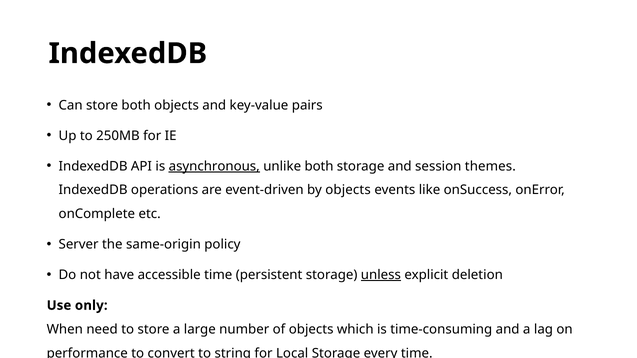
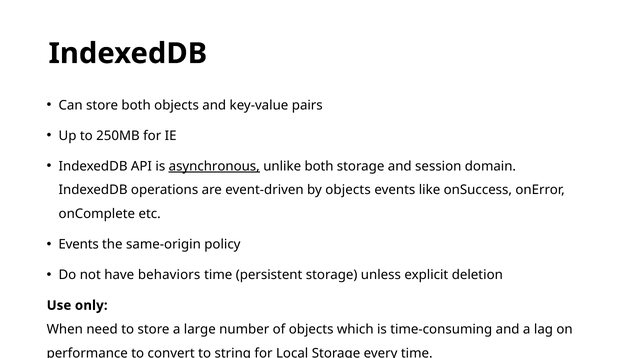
themes: themes -> domain
Server at (79, 245): Server -> Events
accessible: accessible -> behaviors
unless underline: present -> none
